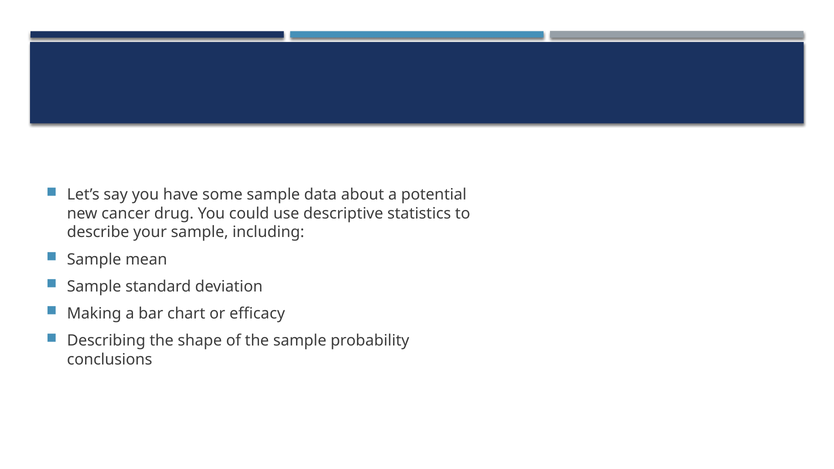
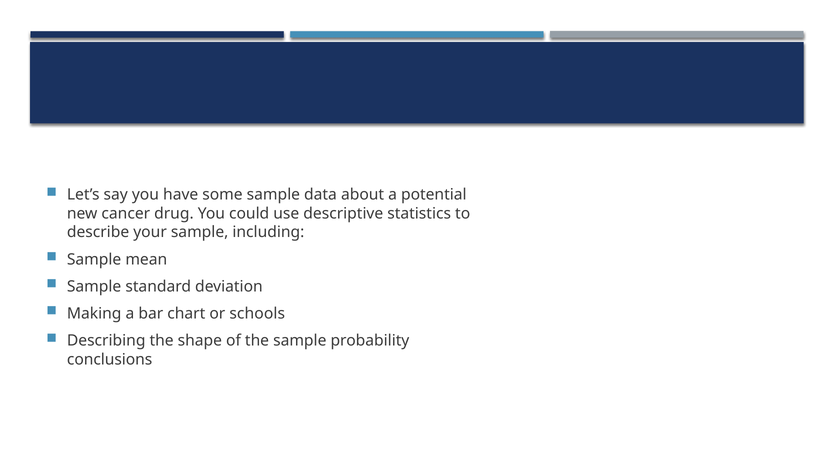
efficacy: efficacy -> schools
